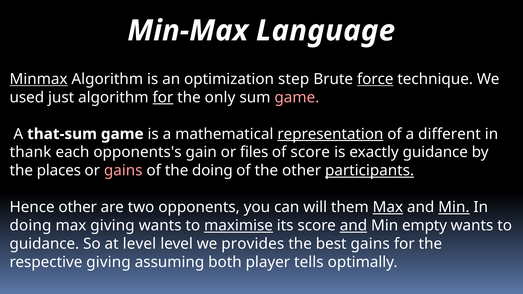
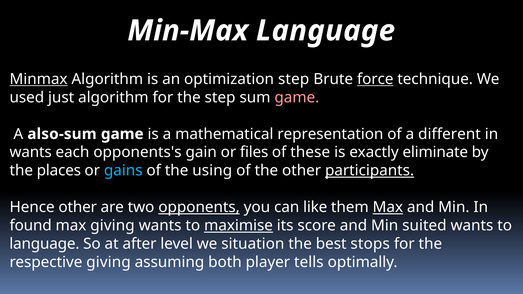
for at (163, 97) underline: present -> none
the only: only -> step
that-sum: that-sum -> also-sum
representation underline: present -> none
thank at (30, 152): thank -> wants
of score: score -> these
exactly guidance: guidance -> eliminate
gains at (123, 171) colour: pink -> light blue
the doing: doing -> using
opponents underline: none -> present
will: will -> like
Min at (454, 207) underline: present -> none
doing at (30, 226): doing -> found
and at (353, 226) underline: present -> none
empty: empty -> suited
guidance at (44, 244): guidance -> language
at level: level -> after
provides: provides -> situation
best gains: gains -> stops
